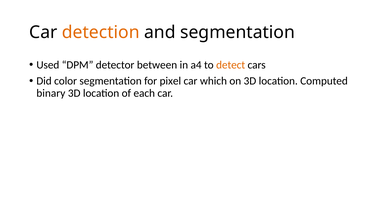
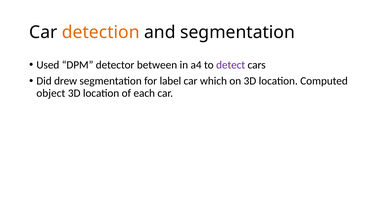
detect colour: orange -> purple
color: color -> drew
pixel: pixel -> label
binary: binary -> object
